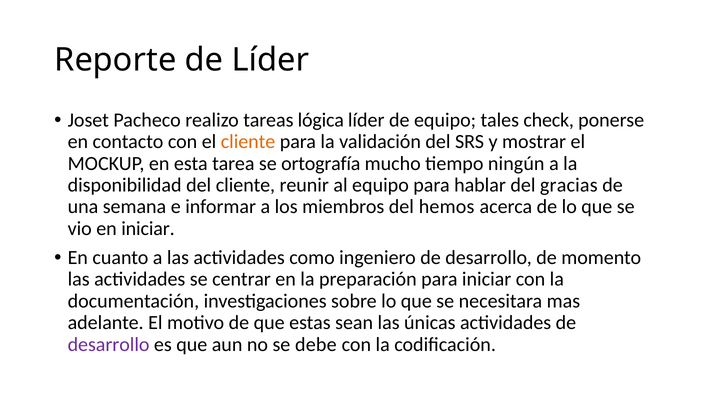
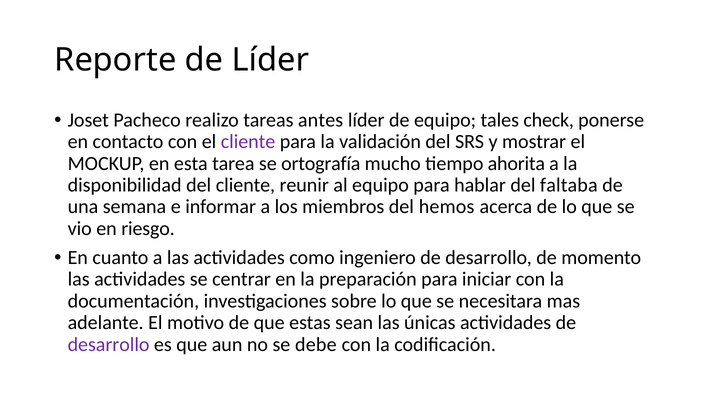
lógica: lógica -> antes
cliente at (248, 142) colour: orange -> purple
ningún: ningún -> ahorita
gracias: gracias -> faltaba
en iniciar: iniciar -> riesgo
